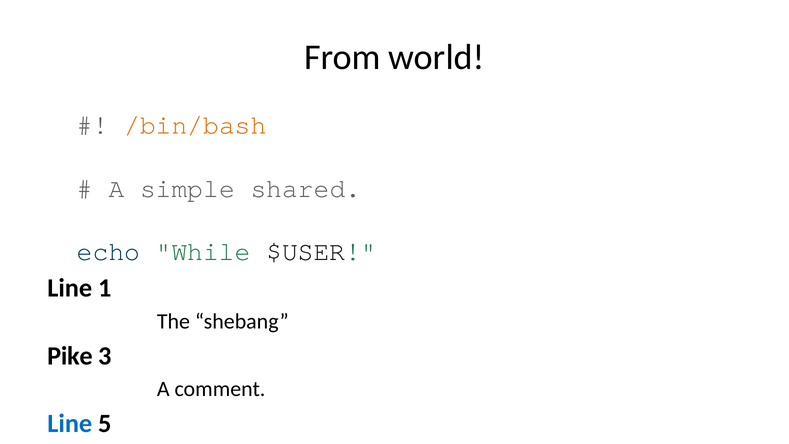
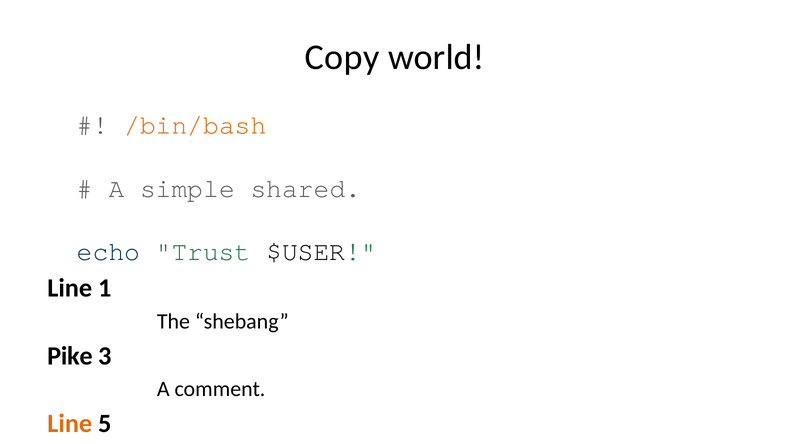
From: From -> Copy
While: While -> Trust
Line at (70, 423) colour: blue -> orange
